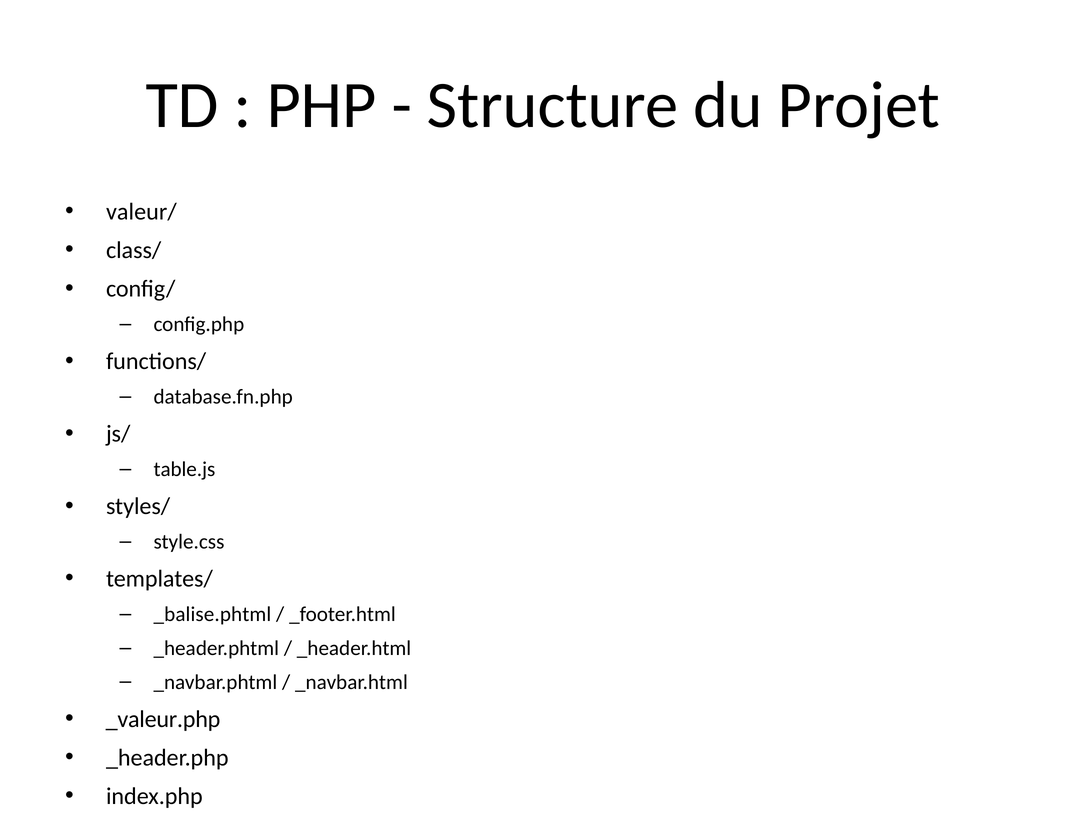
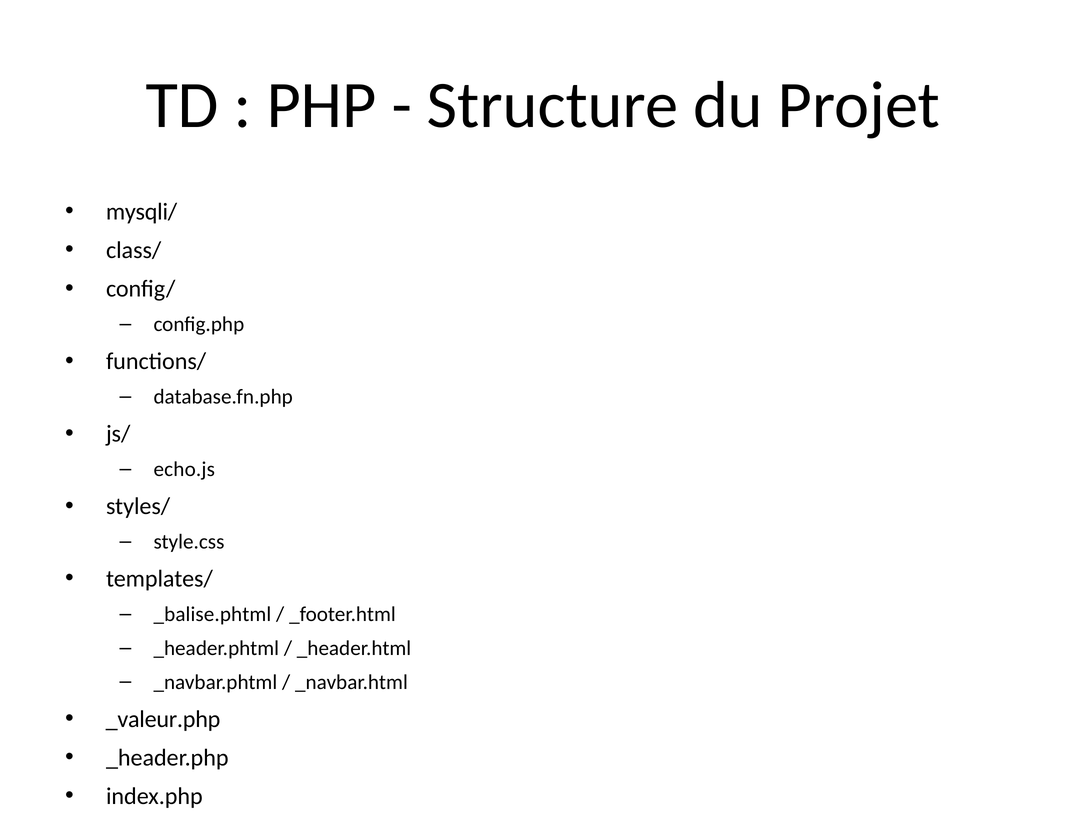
valeur/: valeur/ -> mysqli/
table.js: table.js -> echo.js
